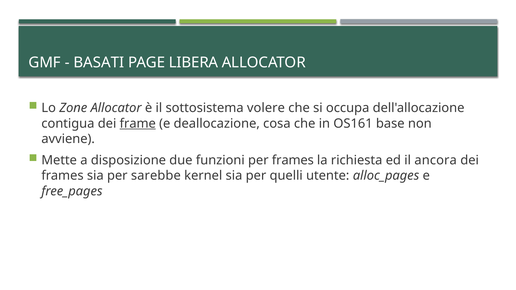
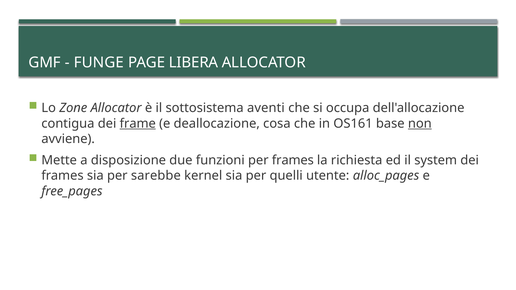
BASATI: BASATI -> FUNGE
volere: volere -> aventi
non underline: none -> present
ancora: ancora -> system
